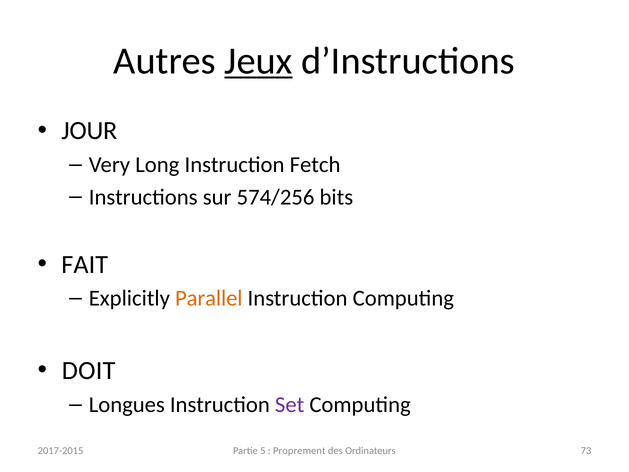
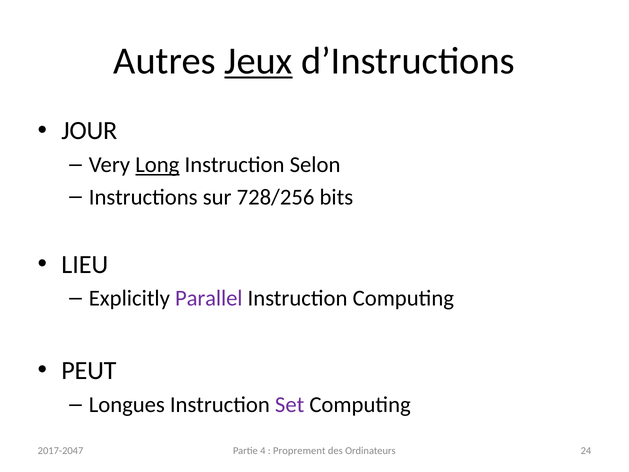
Long underline: none -> present
Fetch: Fetch -> Selon
574/256: 574/256 -> 728/256
FAIT: FAIT -> LIEU
Parallel colour: orange -> purple
DOIT: DOIT -> PEUT
5: 5 -> 4
73: 73 -> 24
2017-2015: 2017-2015 -> 2017-2047
